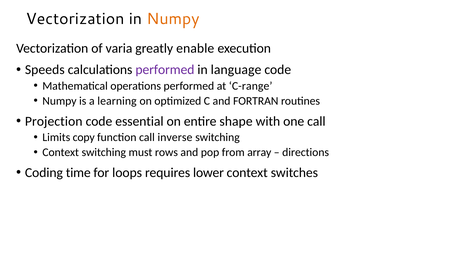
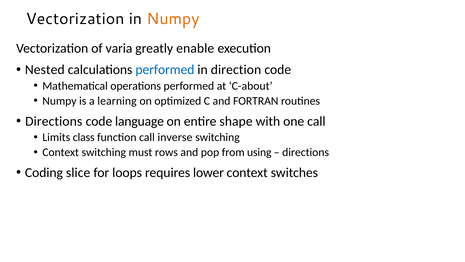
Speeds: Speeds -> Nested
performed at (165, 70) colour: purple -> blue
language: language -> direction
C-range: C-range -> C-about
Projection at (54, 121): Projection -> Directions
essential: essential -> language
copy: copy -> class
array: array -> using
time: time -> slice
